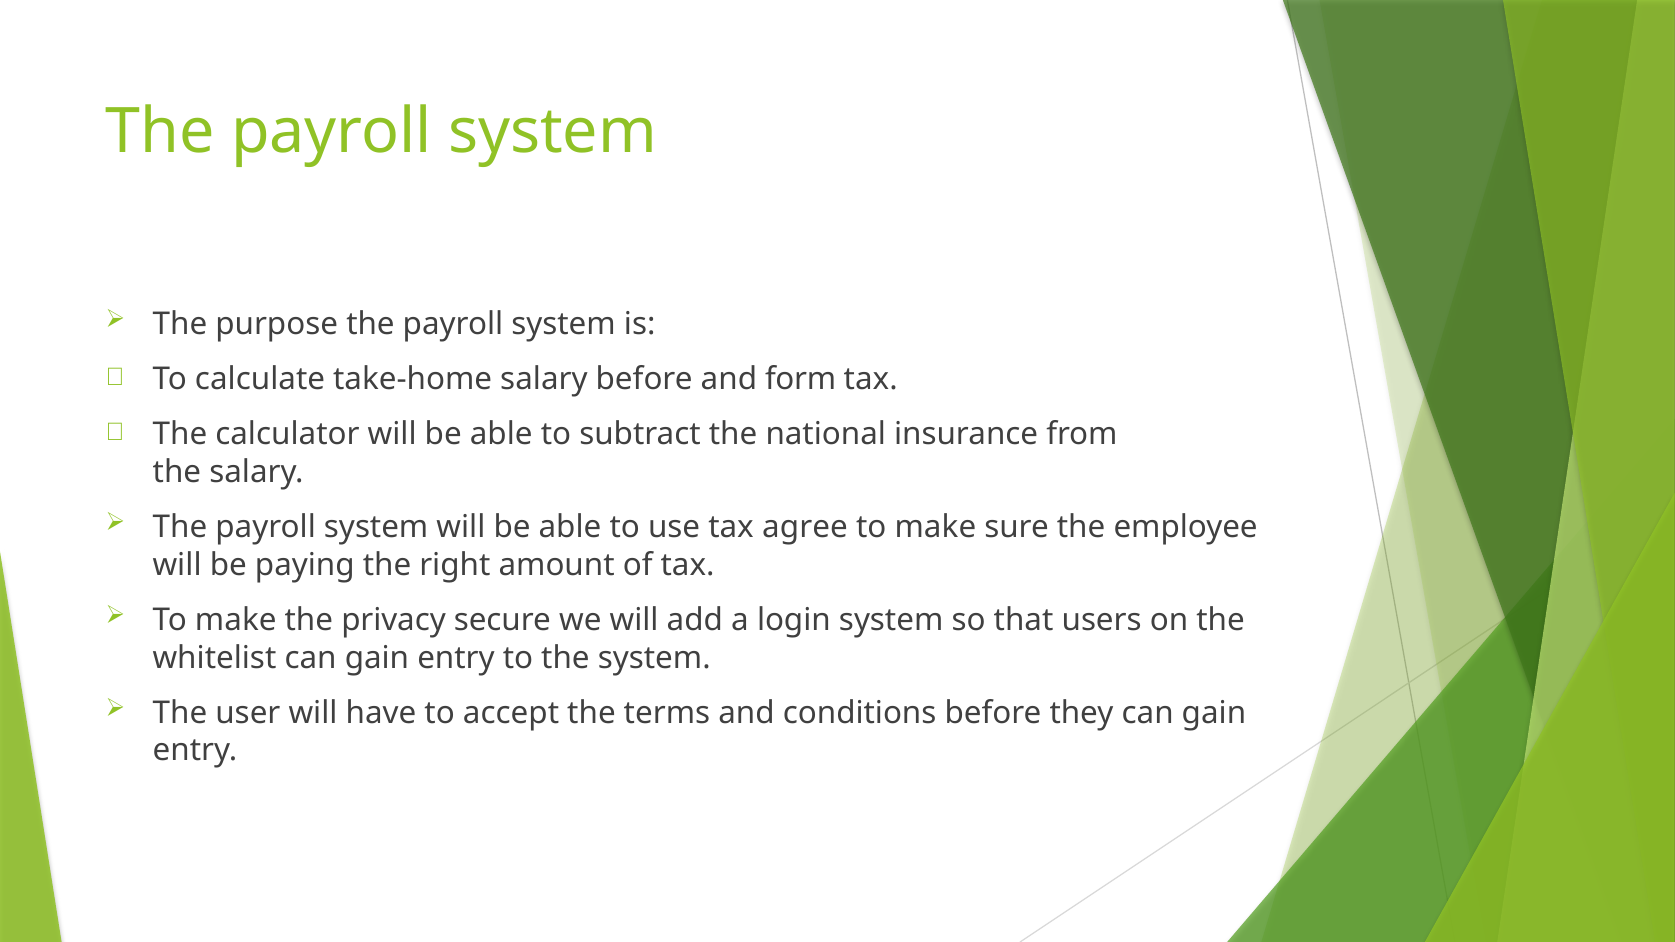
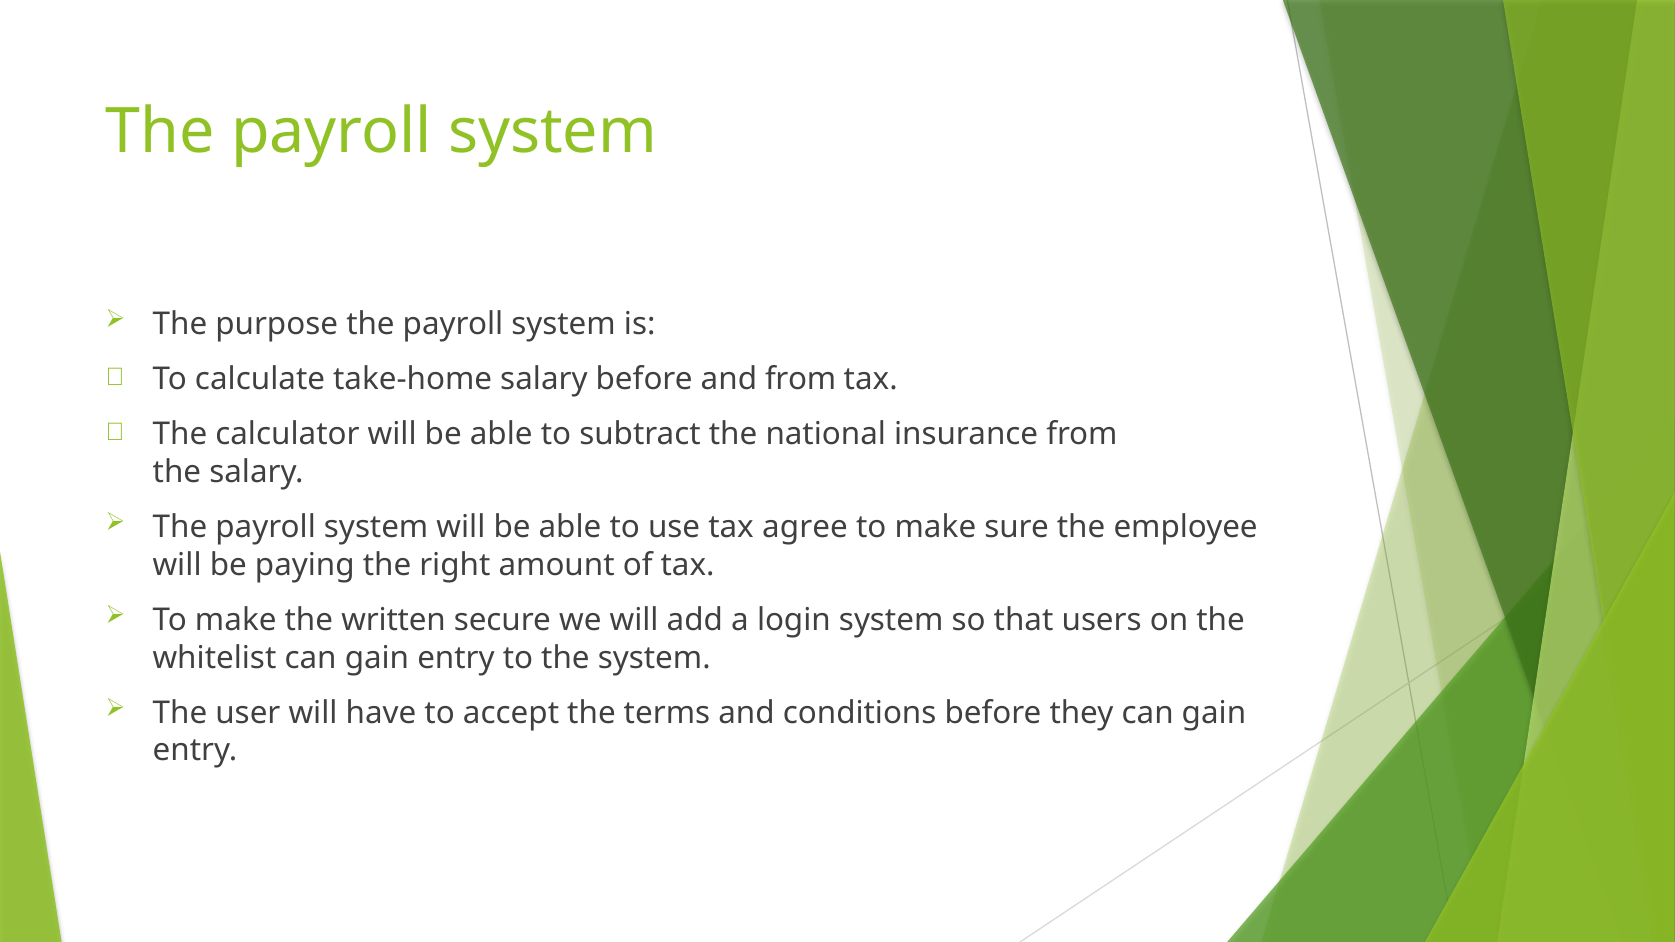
and form: form -> from
privacy: privacy -> written
